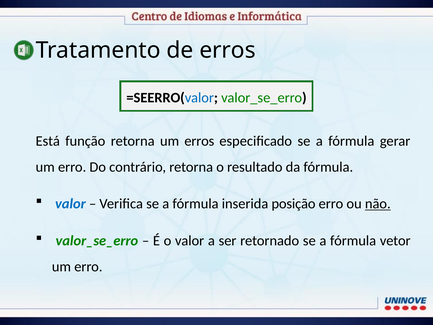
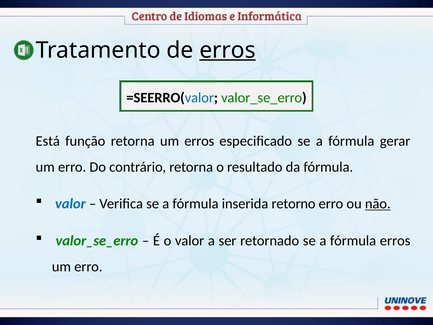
erros at (228, 50) underline: none -> present
posição: posição -> retorno
fórmula vetor: vetor -> erros
